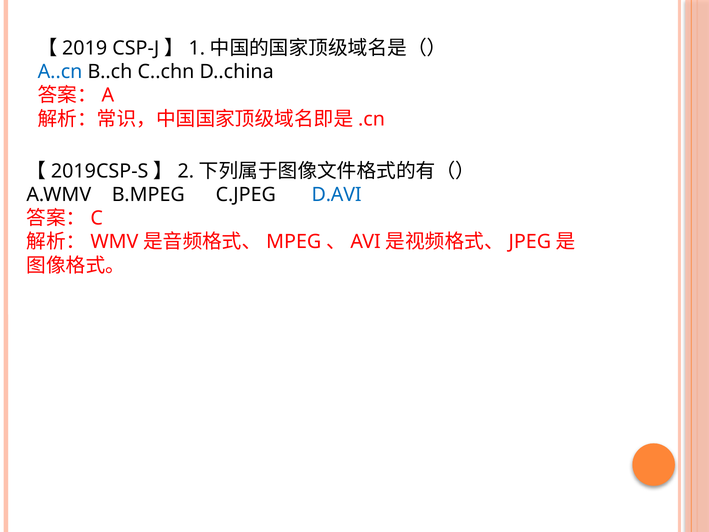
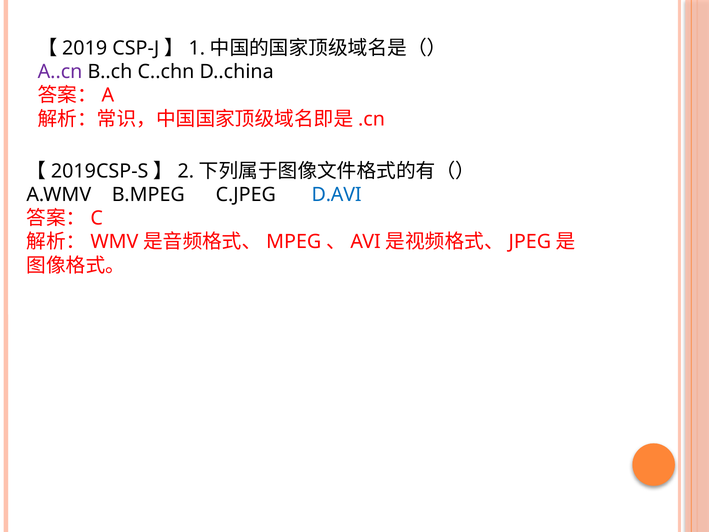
A..cn colour: blue -> purple
